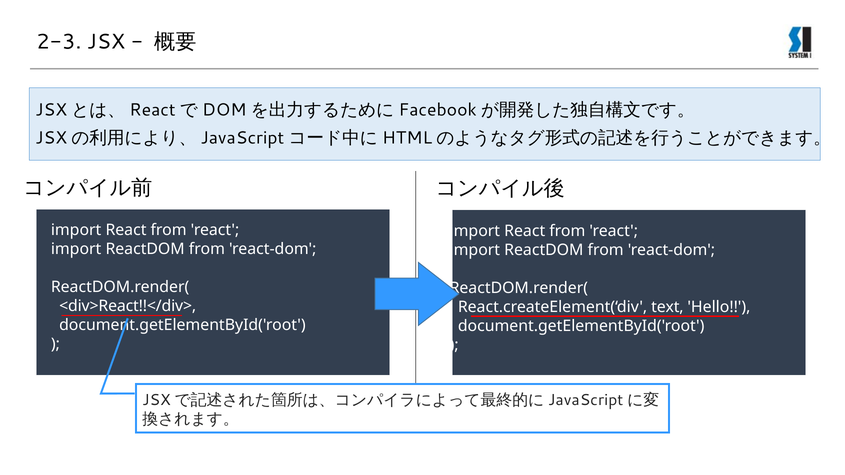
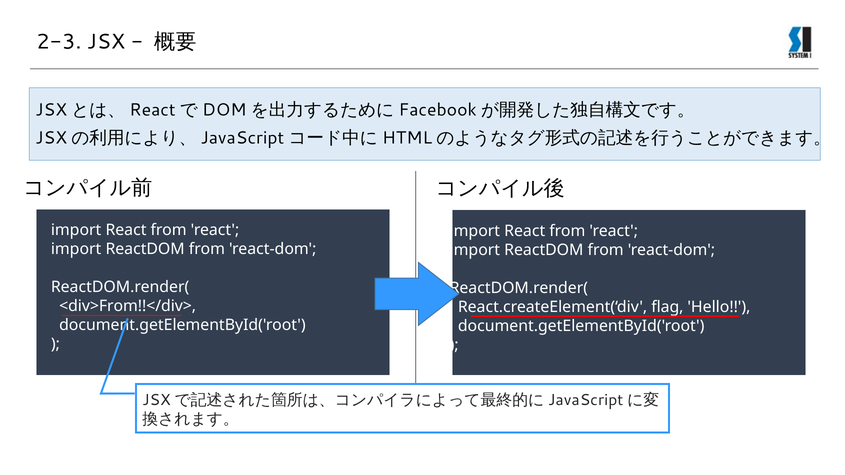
<div>React!!</div>: <div>React!!</div> -> <div>From!!</div>
text: text -> flag
